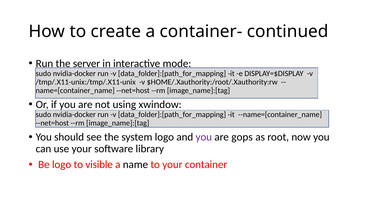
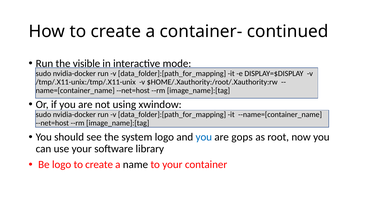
server: server -> visible
you at (204, 137) colour: purple -> blue
visible at (99, 165): visible -> create
